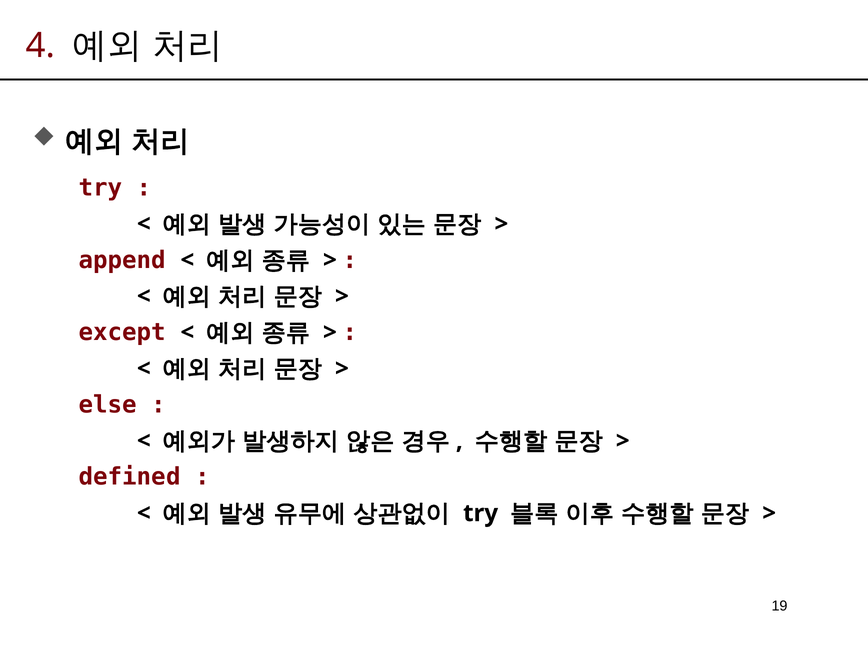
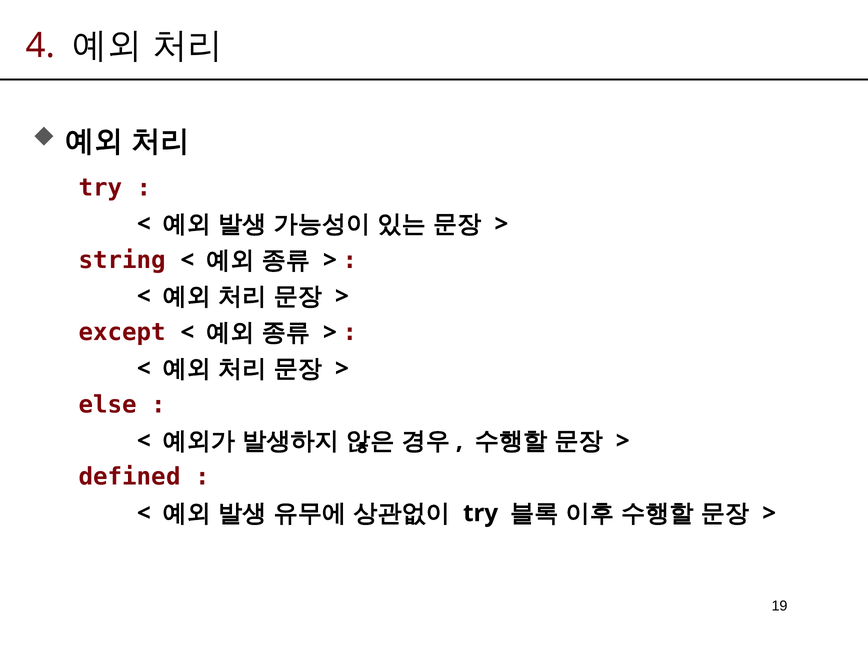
append: append -> string
